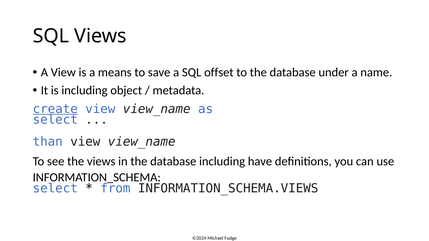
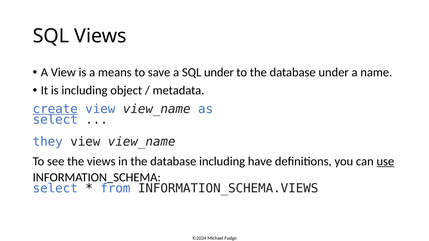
SQL offset: offset -> under
than: than -> they
use underline: none -> present
